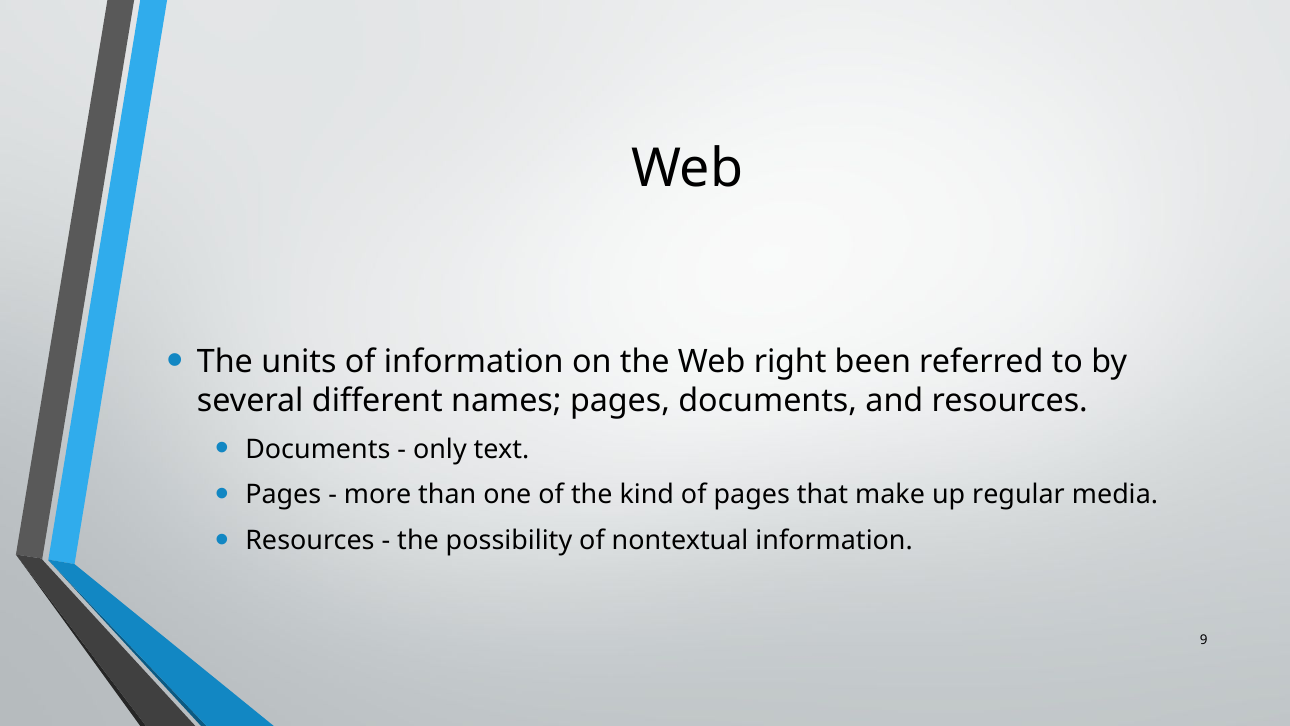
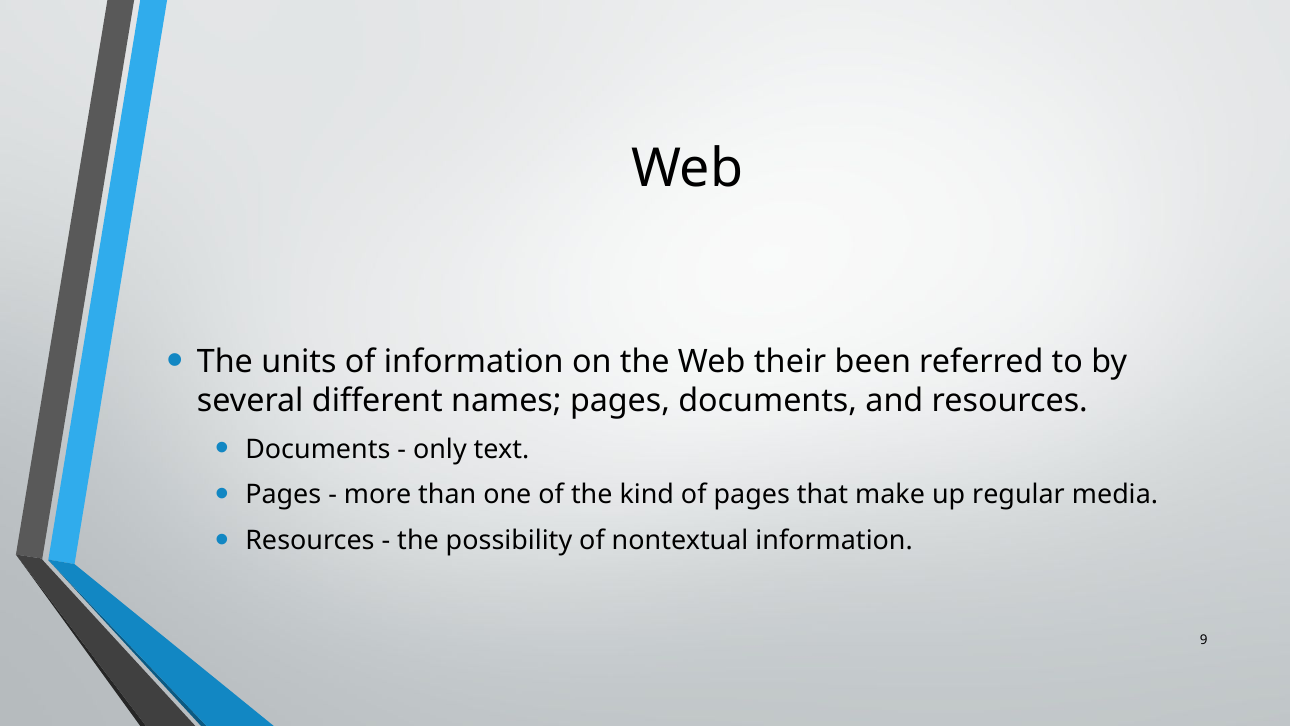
right: right -> their
